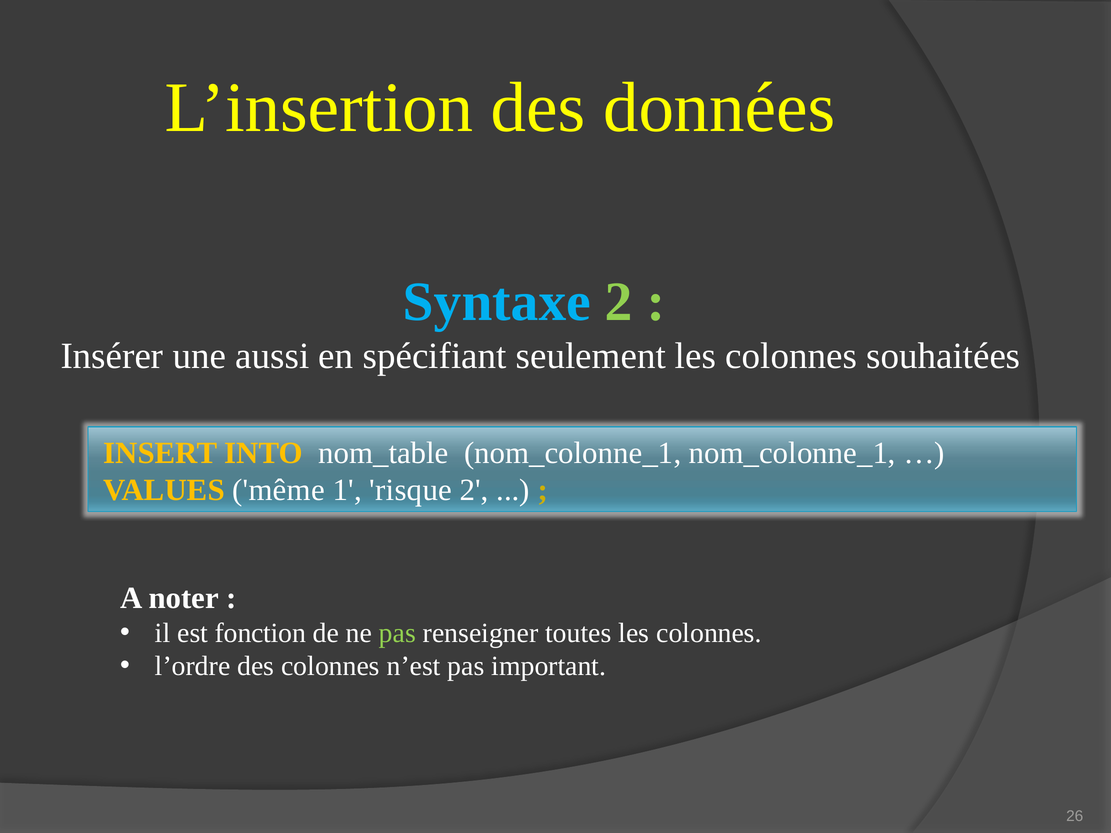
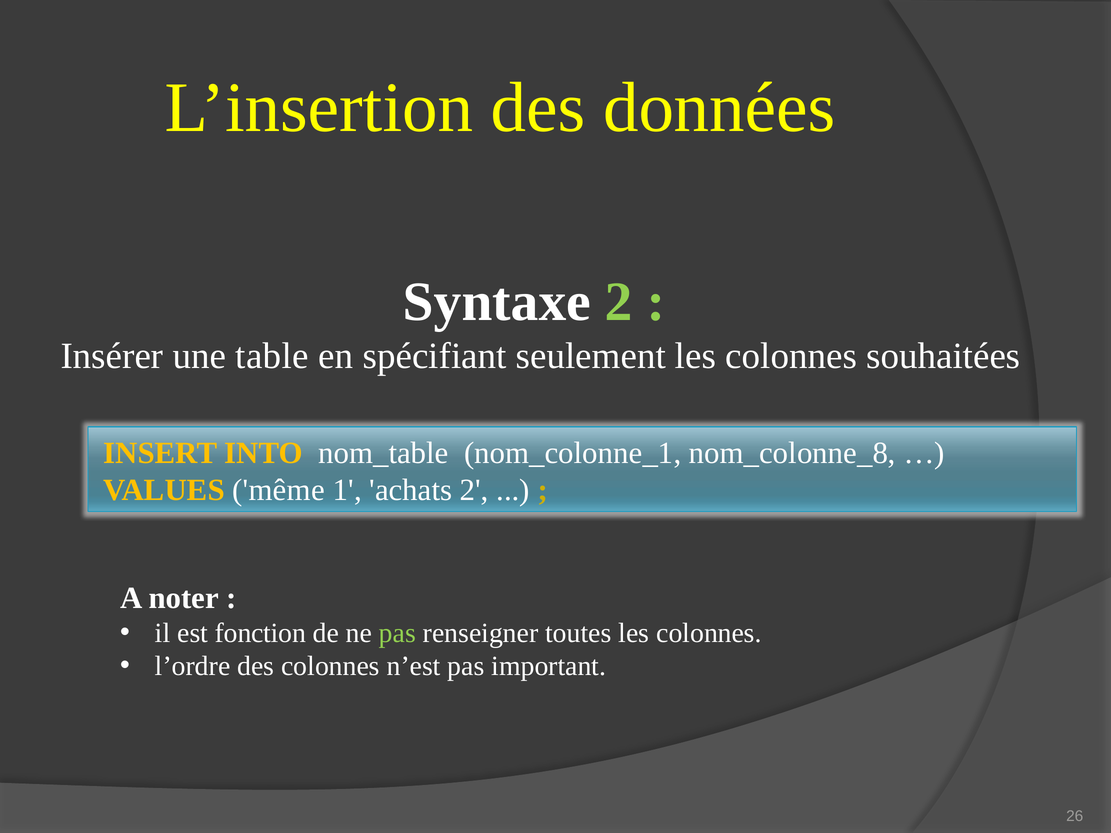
Syntaxe colour: light blue -> white
aussi: aussi -> table
nom_colonne_1 nom_colonne_1: nom_colonne_1 -> nom_colonne_8
risque: risque -> achats
